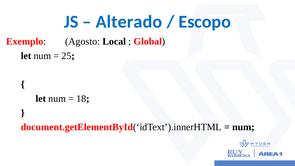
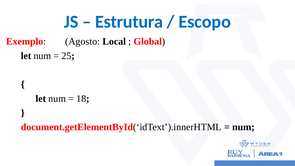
Alterado: Alterado -> Estrutura
